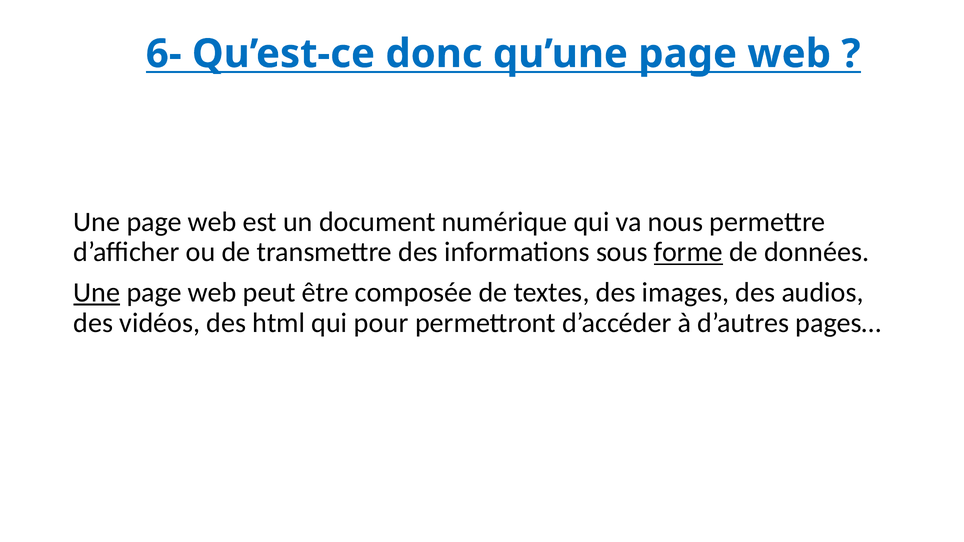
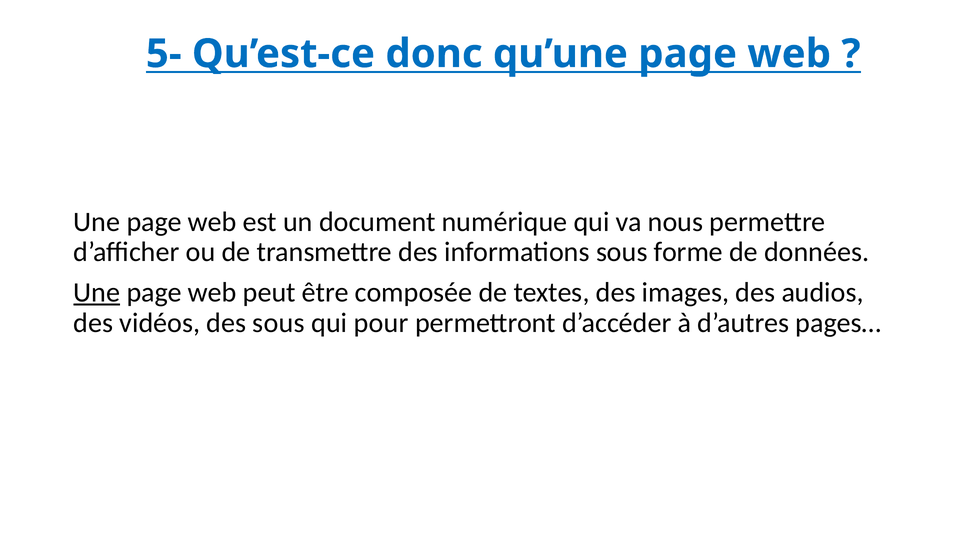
6-: 6- -> 5-
forme underline: present -> none
des html: html -> sous
